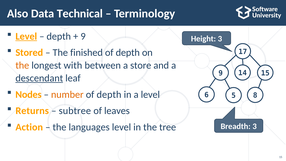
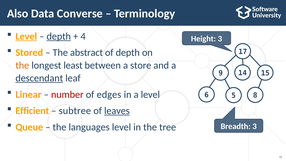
Technical: Technical -> Converse
depth at (59, 36) underline: none -> present
9 at (83, 36): 9 -> 4
finished: finished -> abstract
with: with -> least
Nodes: Nodes -> Linear
number colour: orange -> red
depth at (109, 94): depth -> edges
Returns: Returns -> Efficient
leaves underline: none -> present
Action: Action -> Queue
